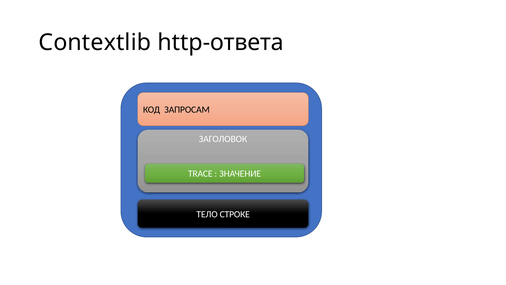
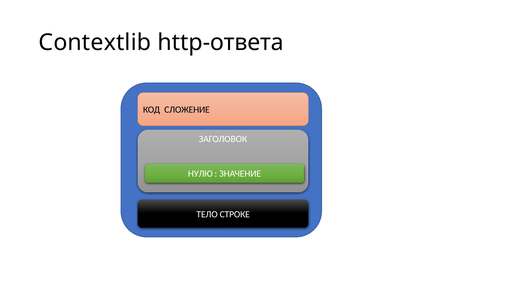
ЗАПРОСАМ: ЗАПРОСАМ -> СЛОЖЕНИЕ
TRACE: TRACE -> НУЛЮ
